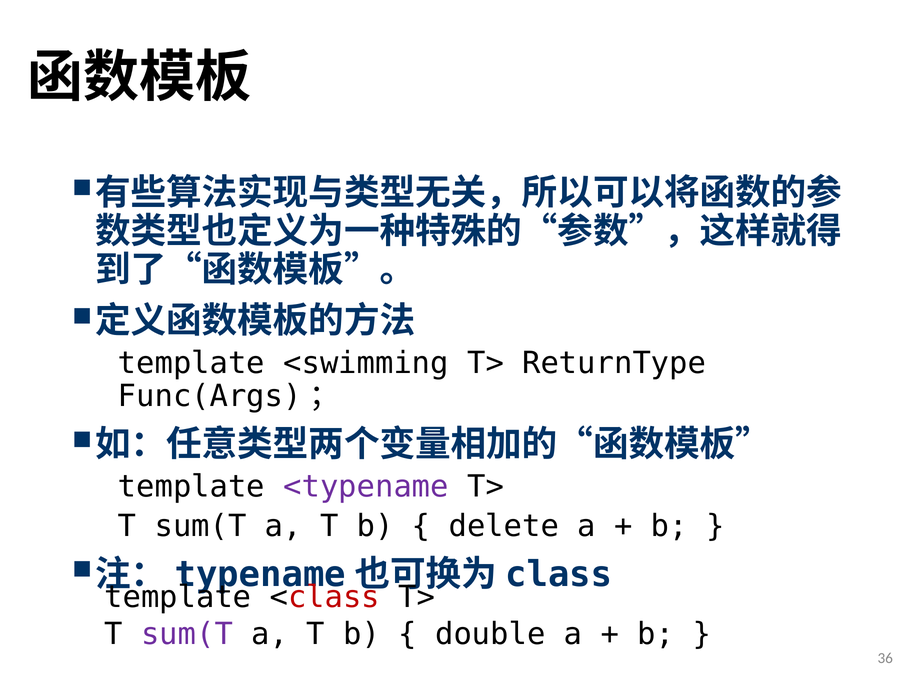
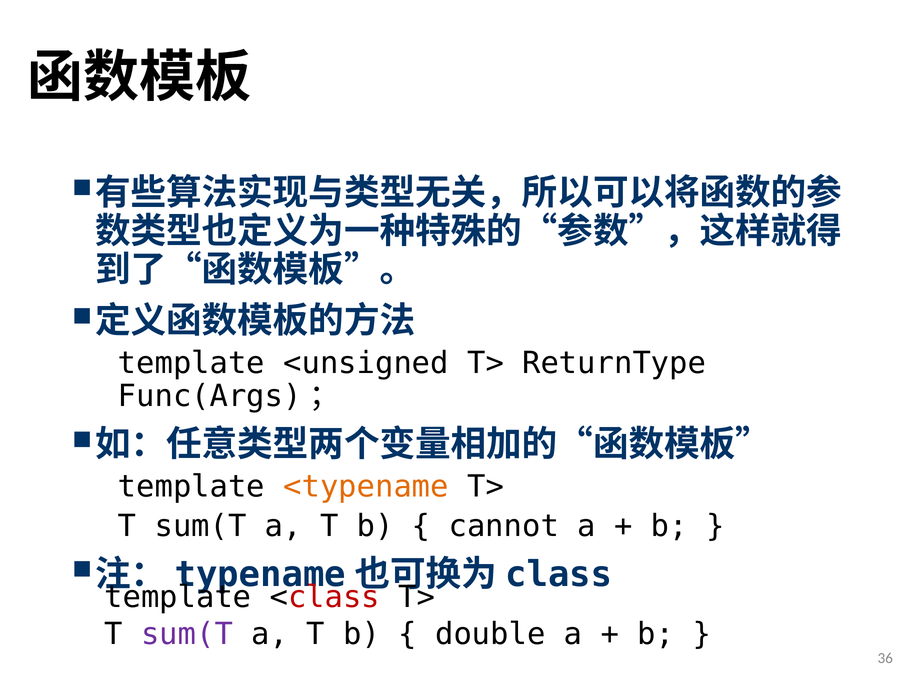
<swimming: <swimming -> <unsigned
<typename colour: purple -> orange
delete: delete -> cannot
